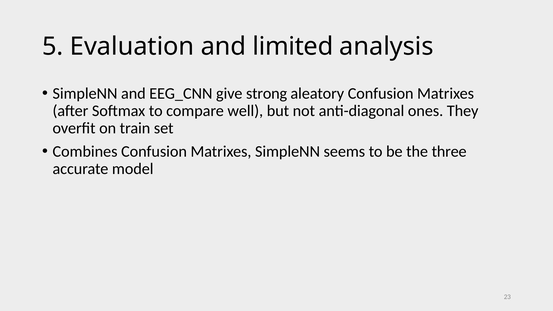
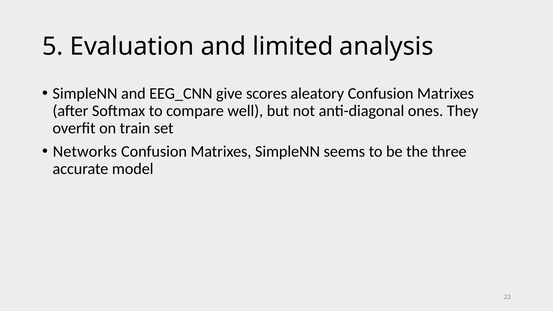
strong: strong -> scores
Combines: Combines -> Networks
